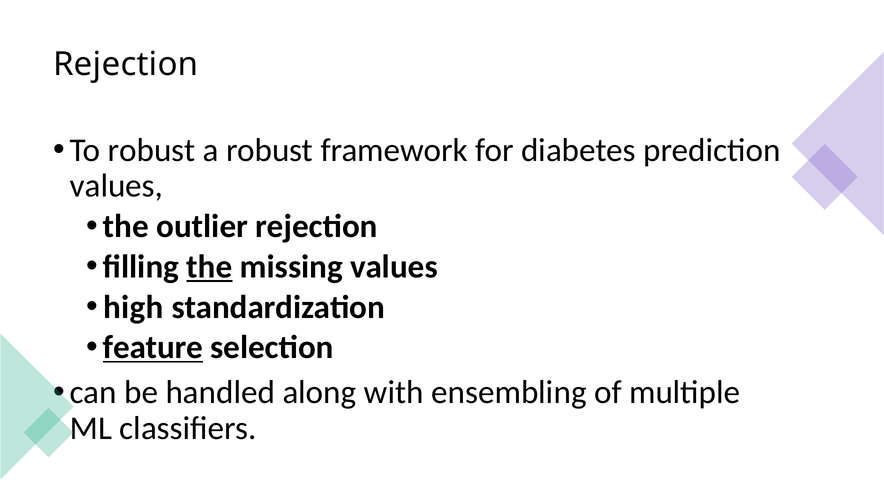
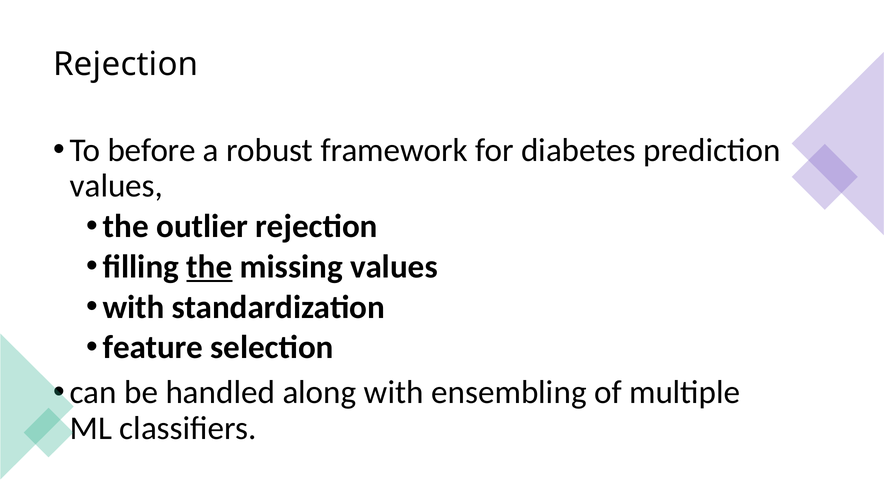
To robust: robust -> before
high at (133, 307): high -> with
feature underline: present -> none
